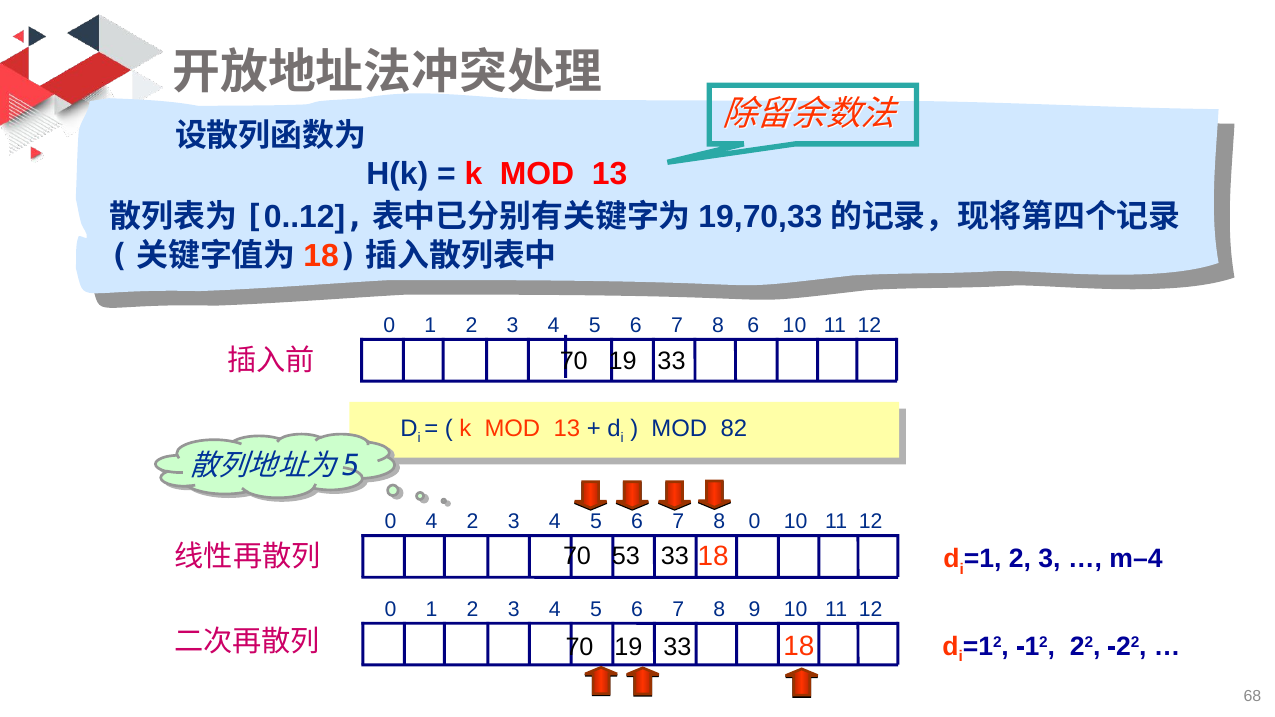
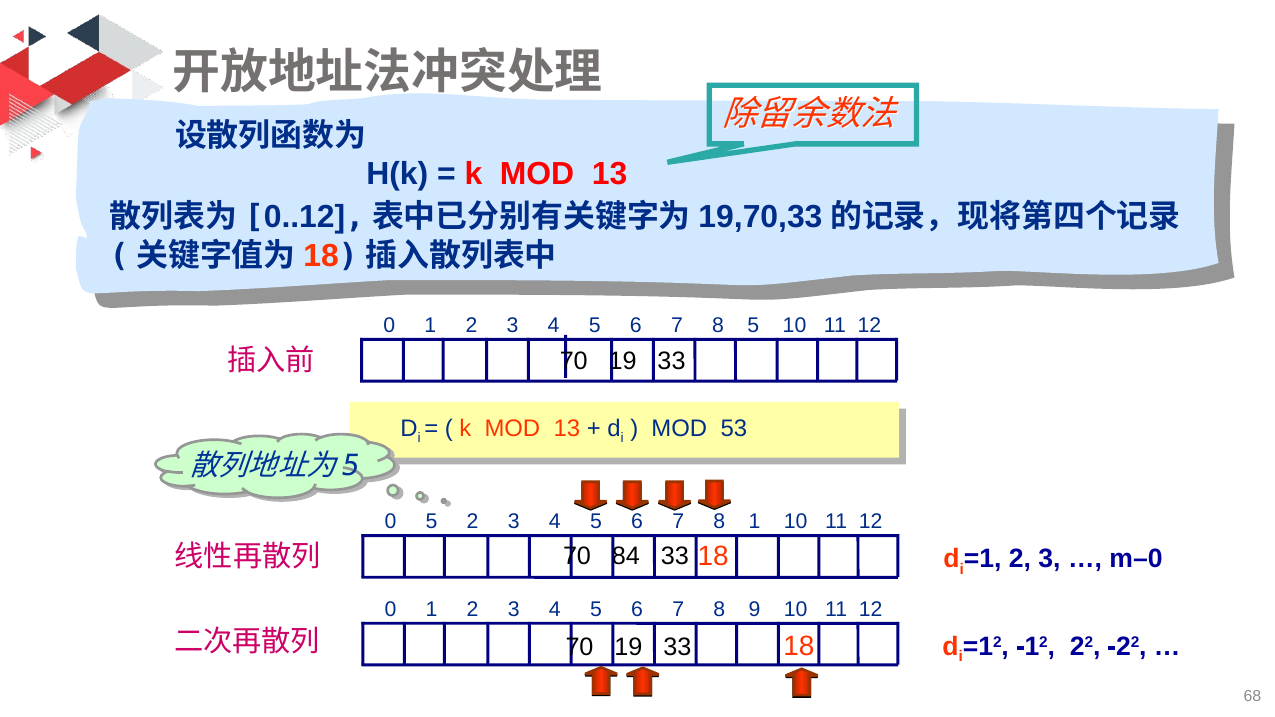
8 6: 6 -> 5
82: 82 -> 53
0 4: 4 -> 5
8 0: 0 -> 1
53: 53 -> 84
m–4: m–4 -> m–0
